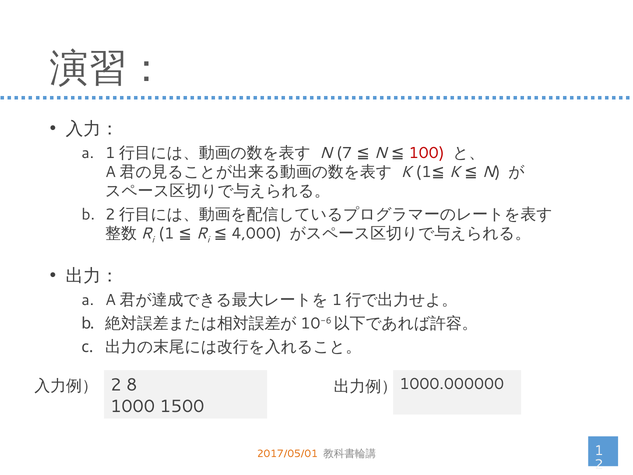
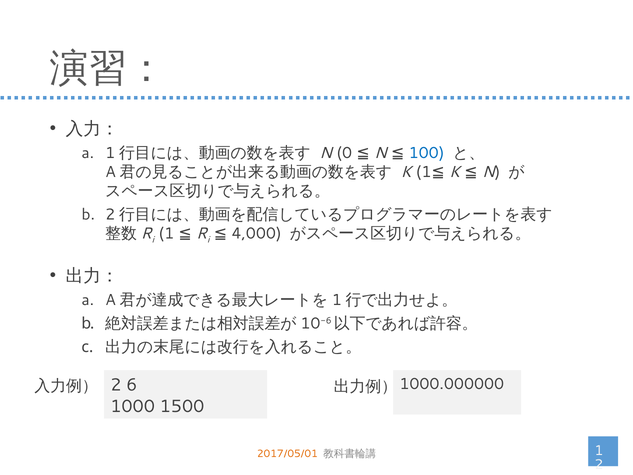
7: 7 -> 0
100 colour: red -> blue
8: 8 -> 6
